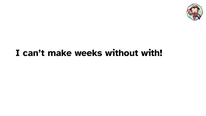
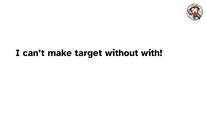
weeks: weeks -> target
